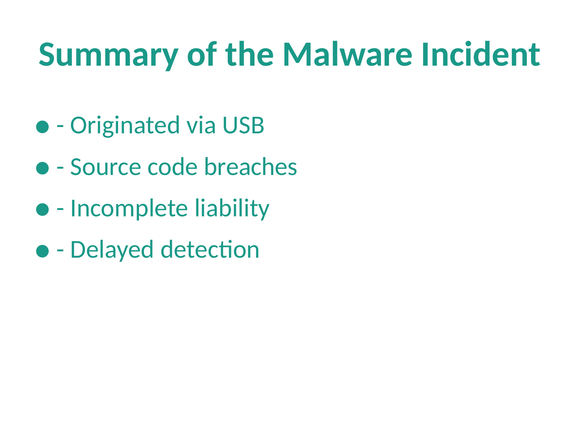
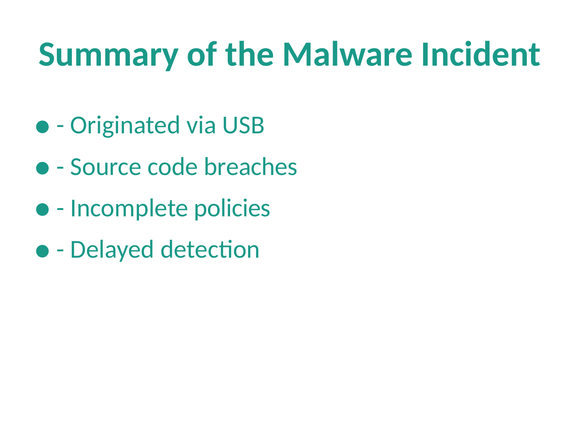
liability: liability -> policies
